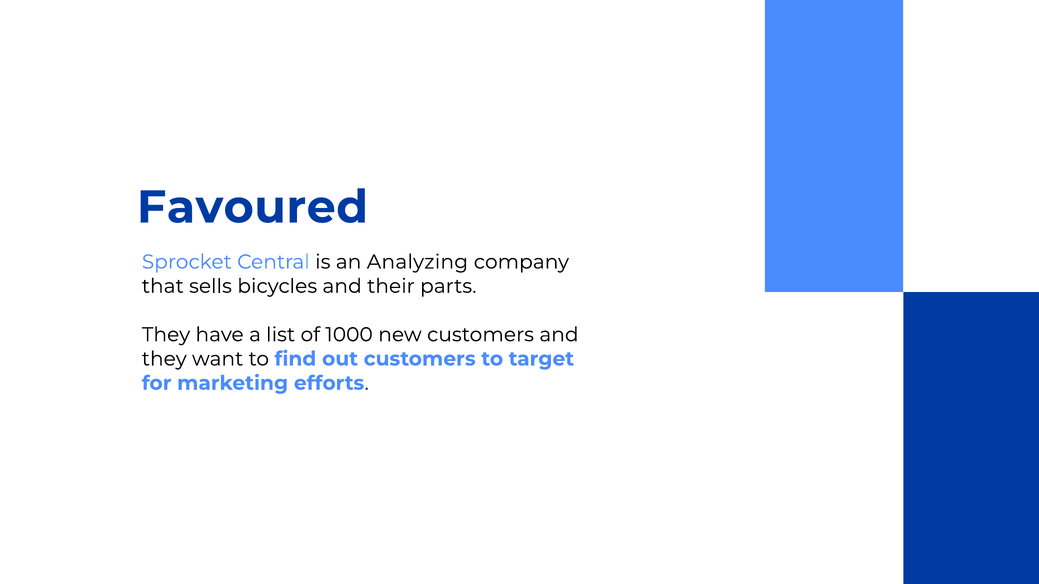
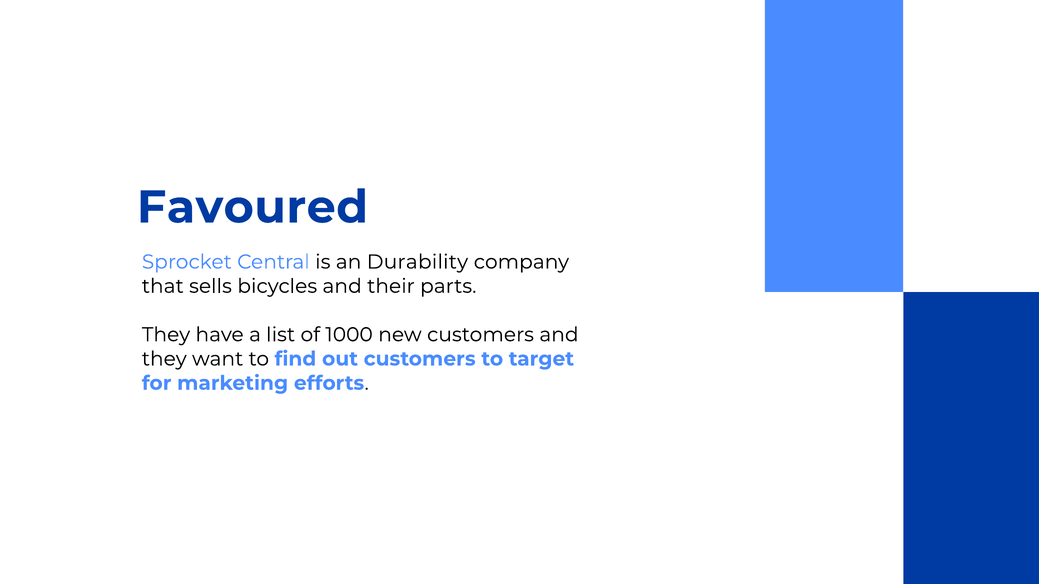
Analyzing: Analyzing -> Durability
